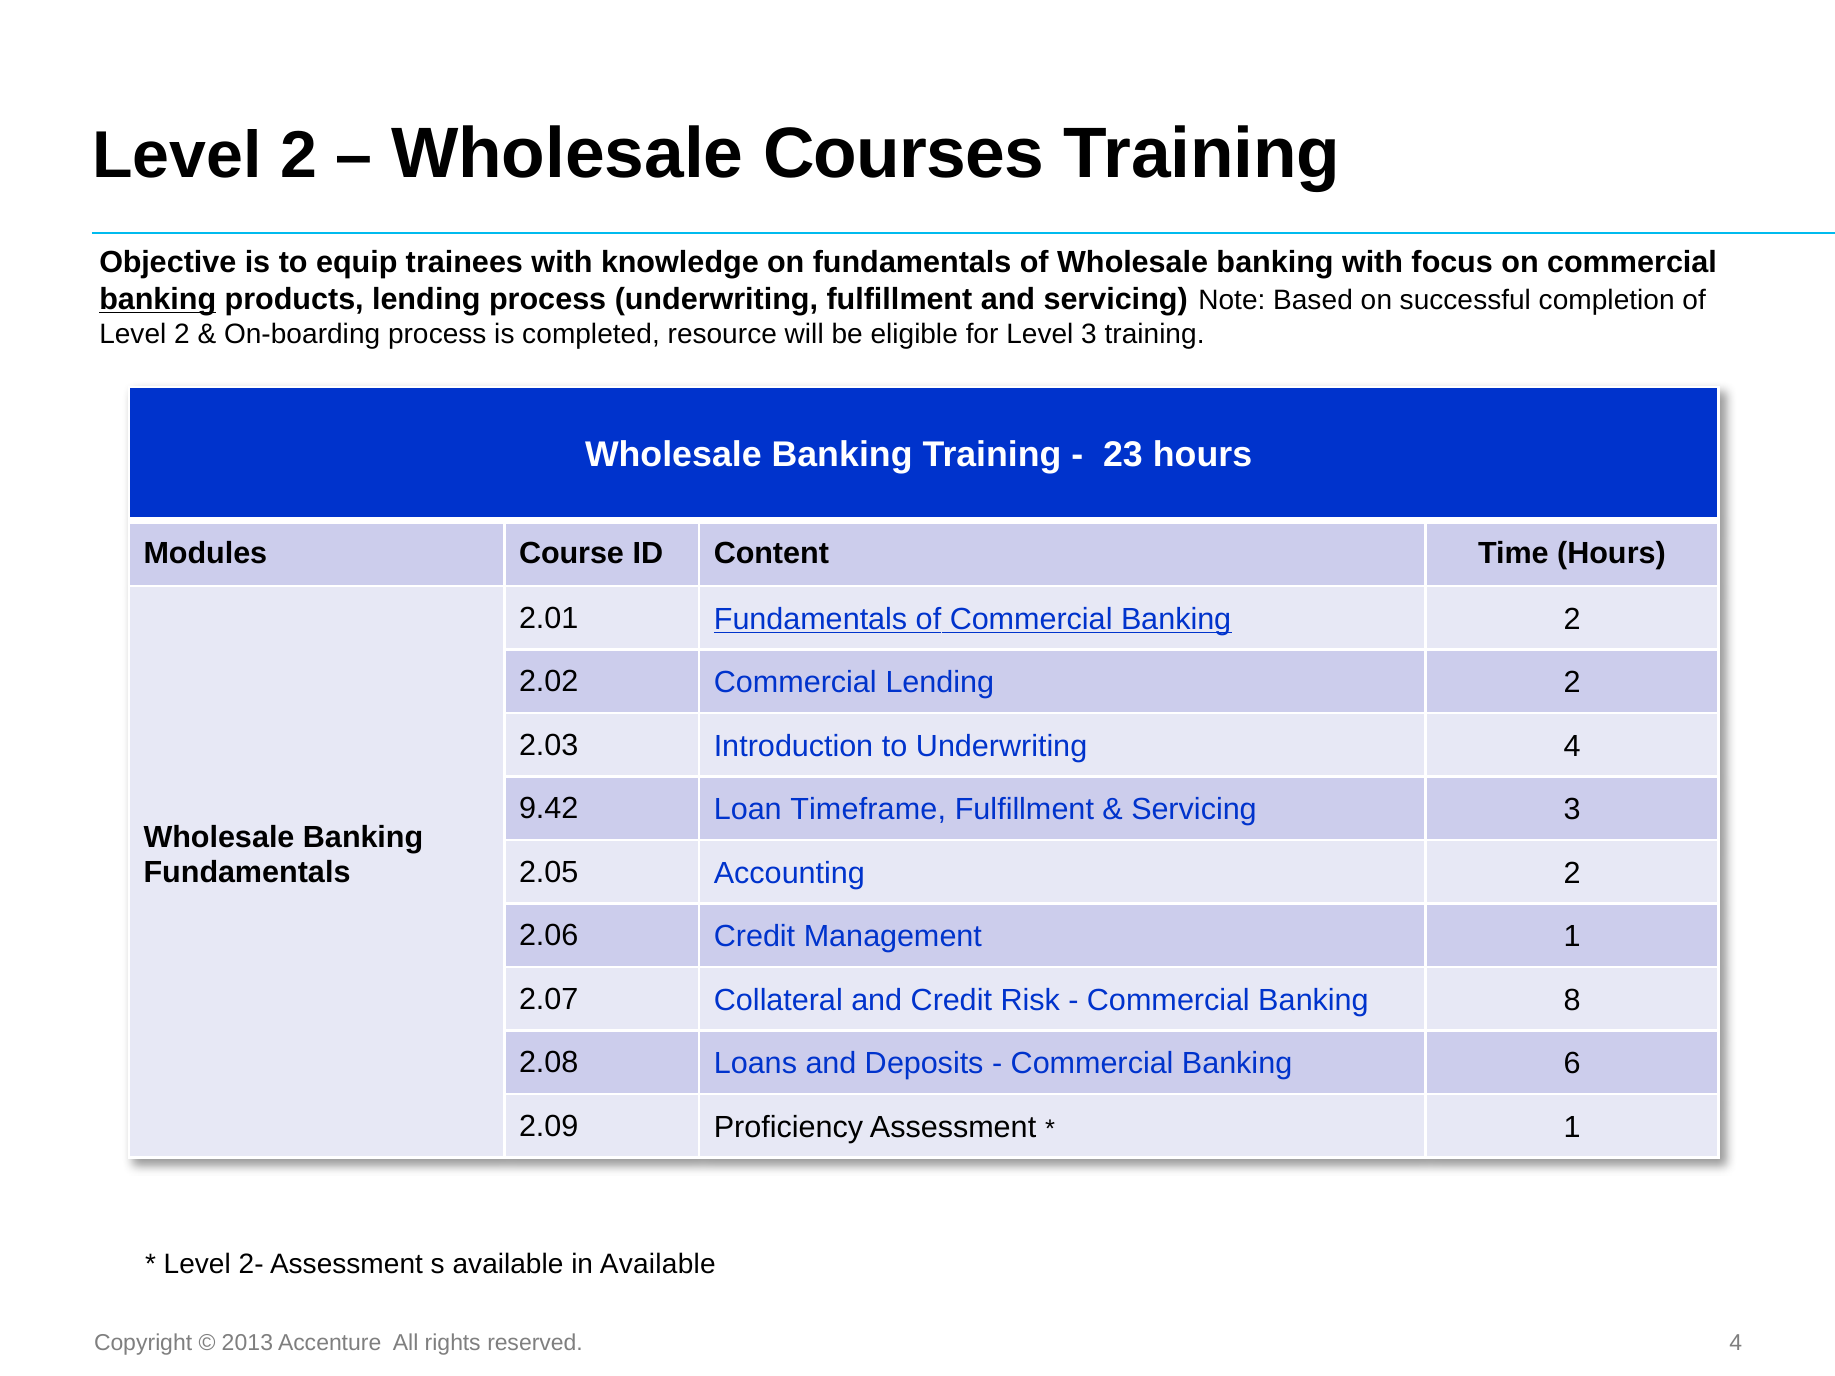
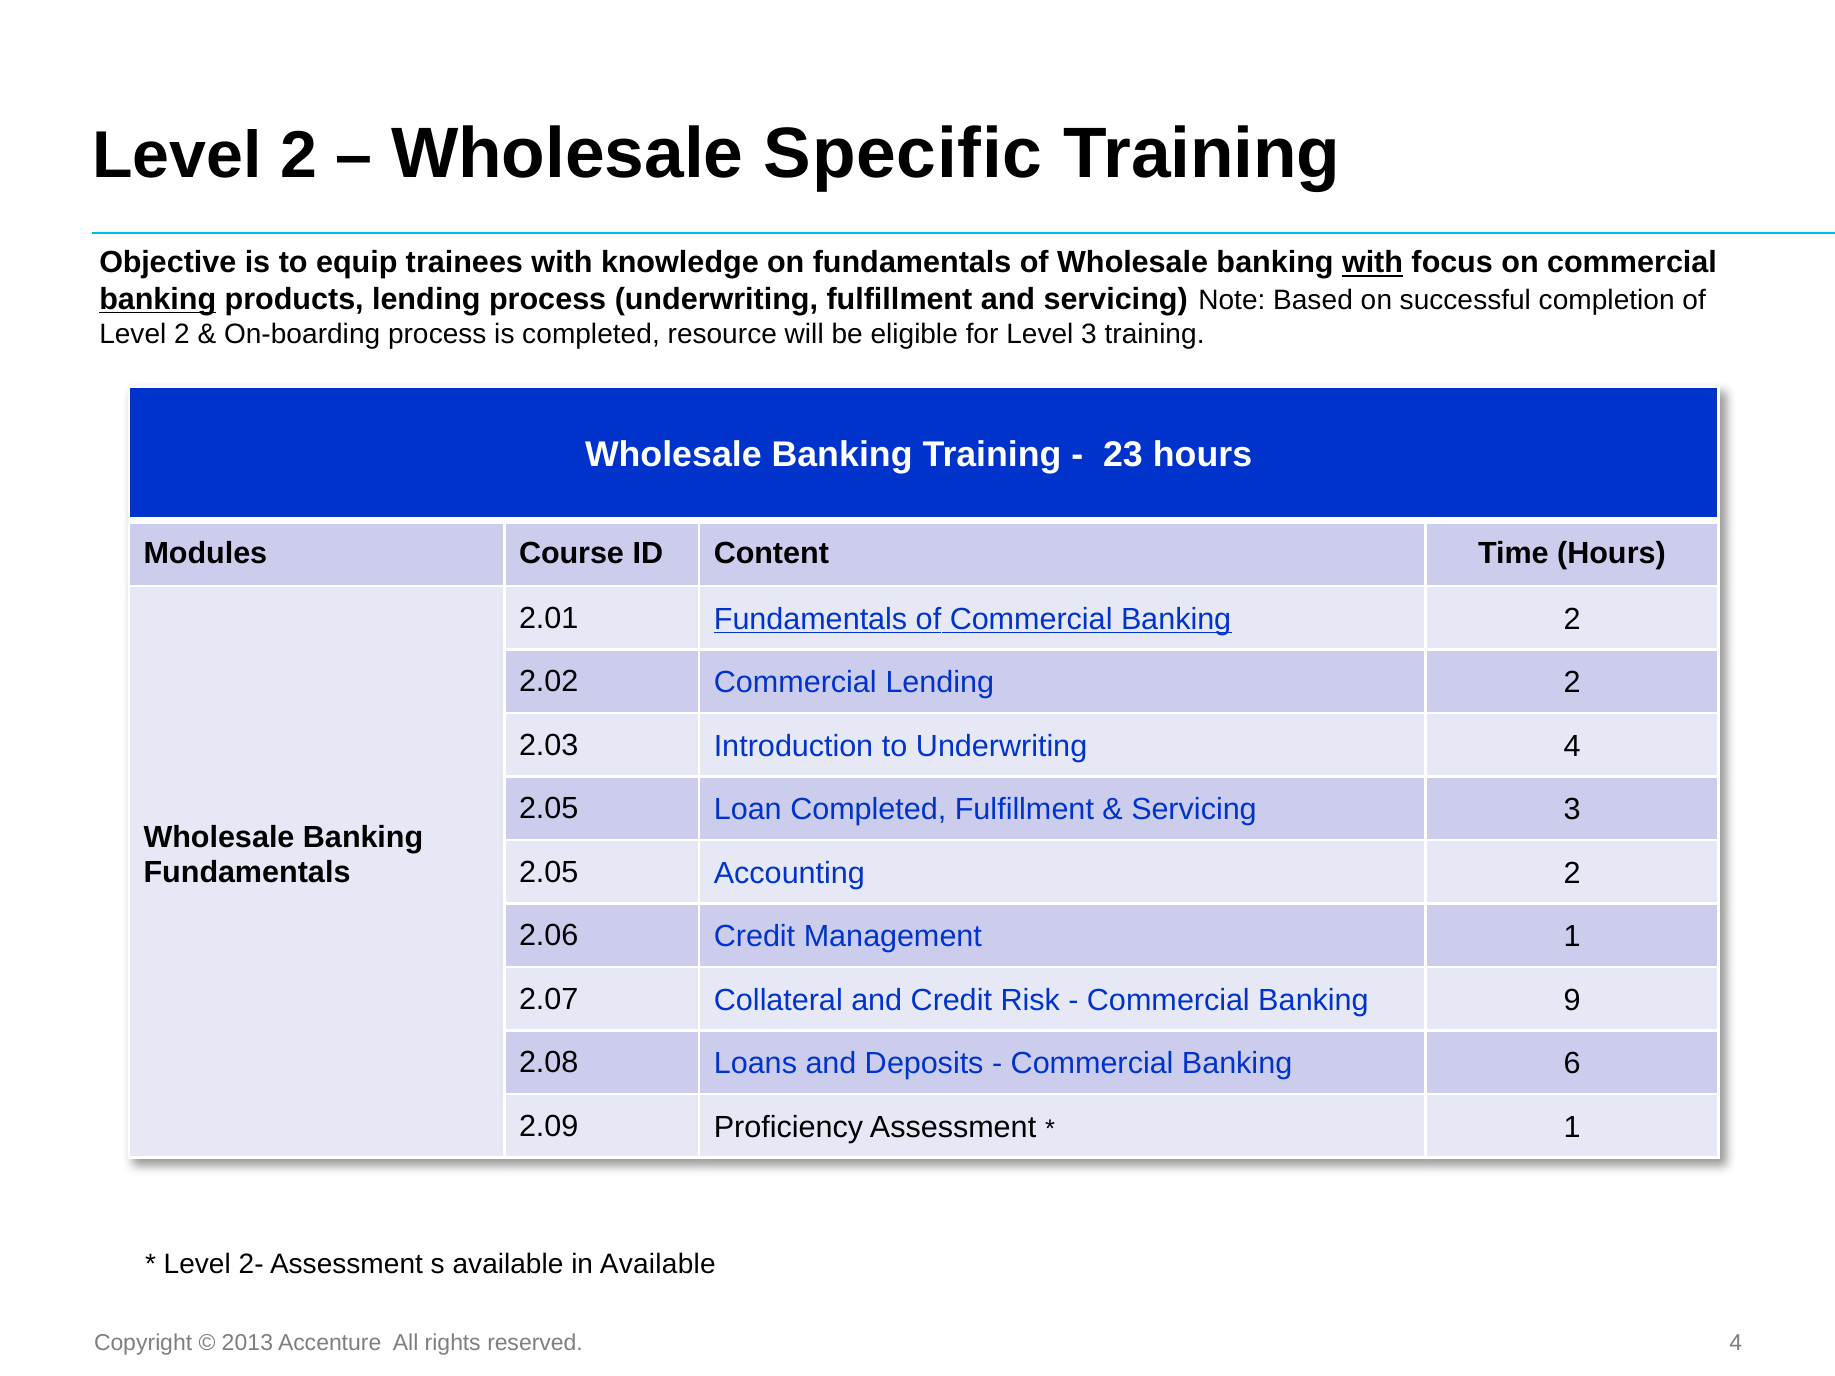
Courses: Courses -> Specific
with at (1373, 263) underline: none -> present
9.42 at (549, 809): 9.42 -> 2.05
Loan Timeframe: Timeframe -> Completed
8: 8 -> 9
